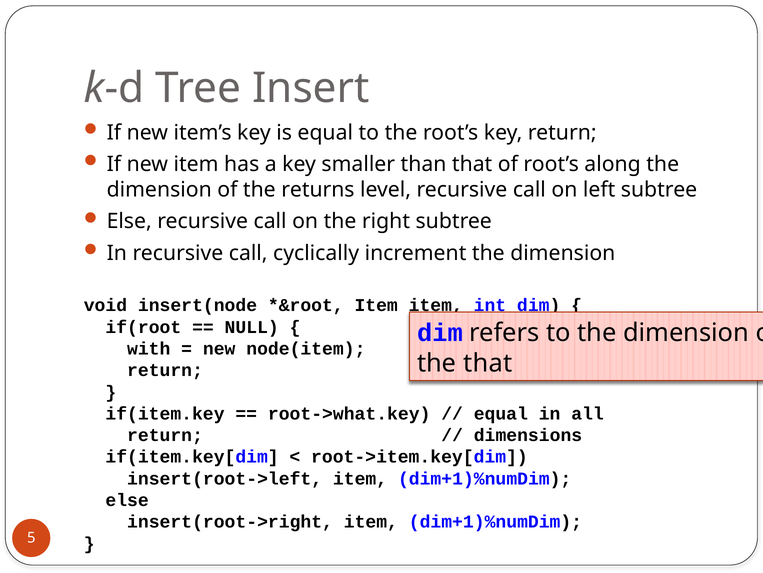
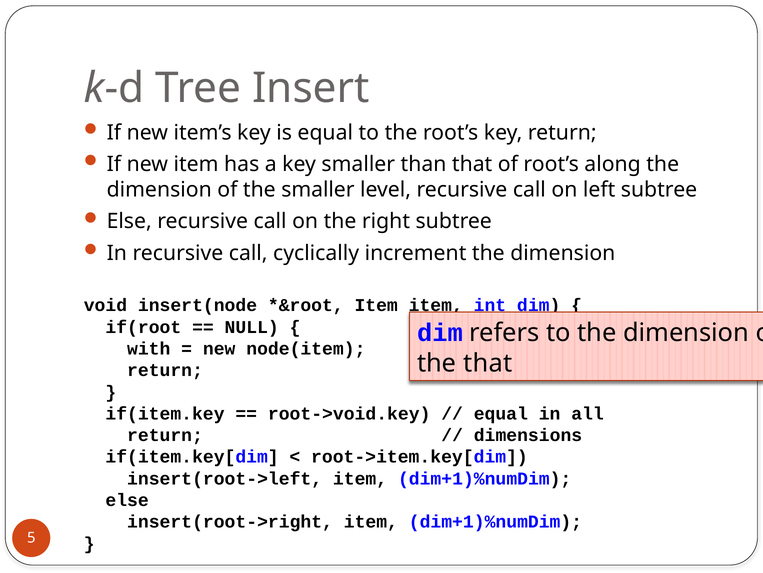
the returns: returns -> smaller
root->what.key: root->what.key -> root->void.key
